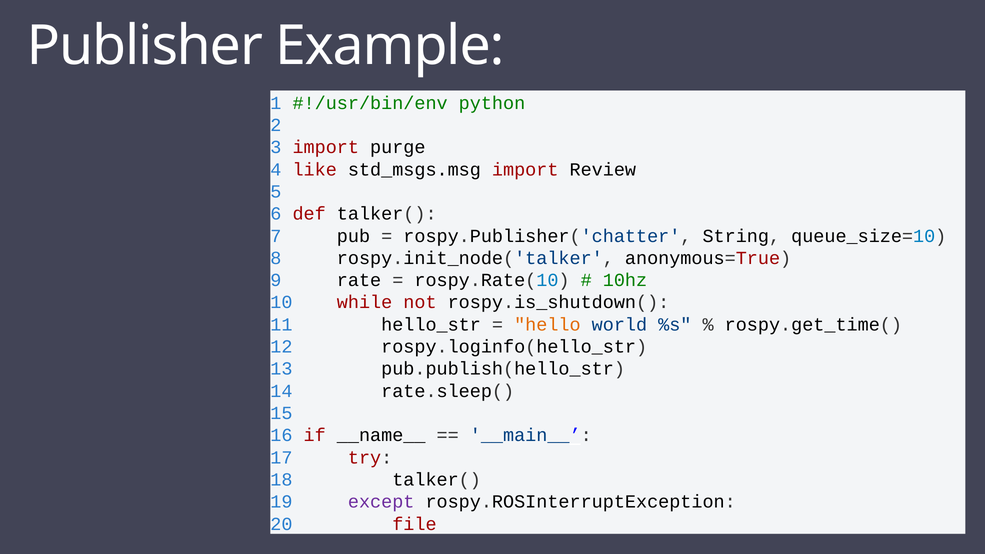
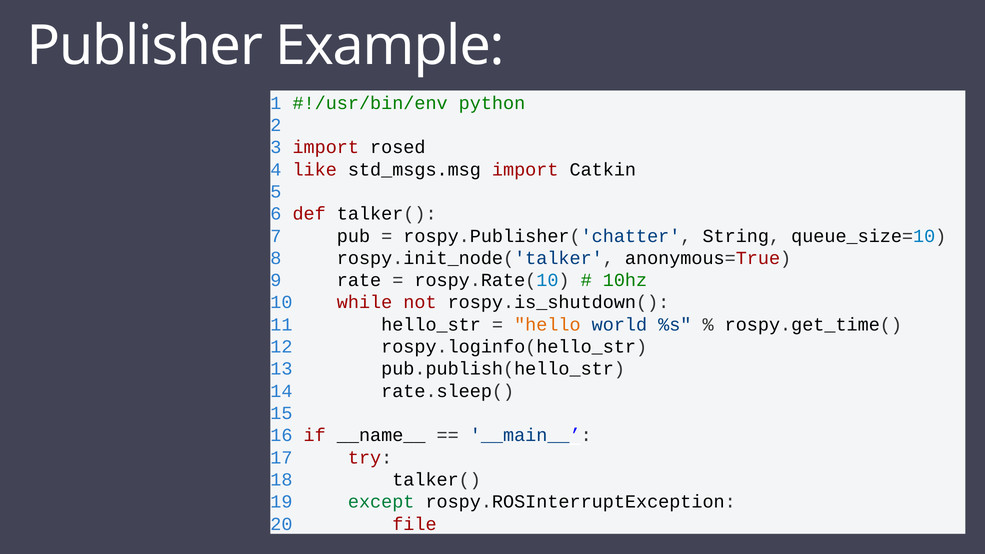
purge: purge -> rosed
Review: Review -> Catkin
except colour: purple -> green
